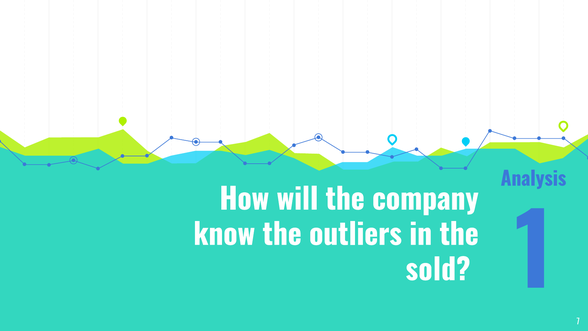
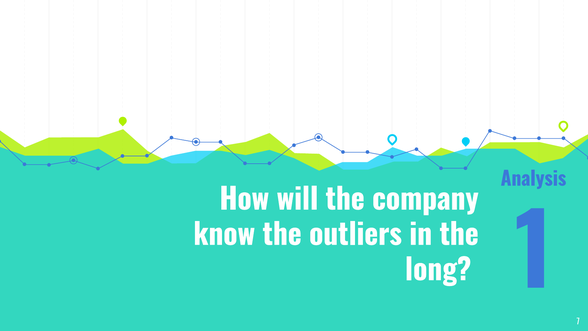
sold: sold -> long
